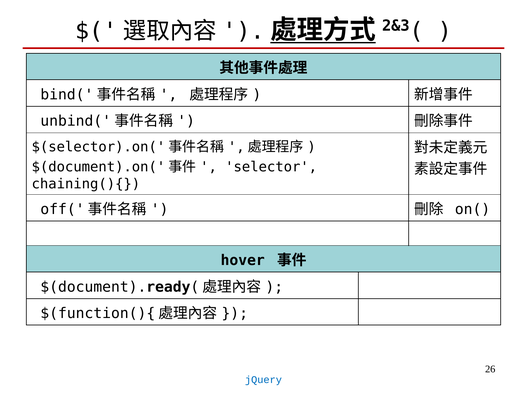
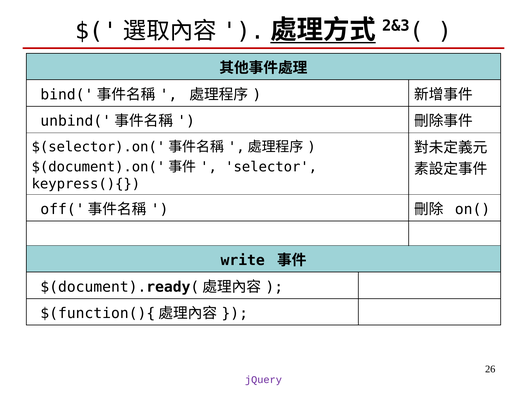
chaining(){: chaining(){ -> keypress(){
hover: hover -> write
jQuery colour: blue -> purple
